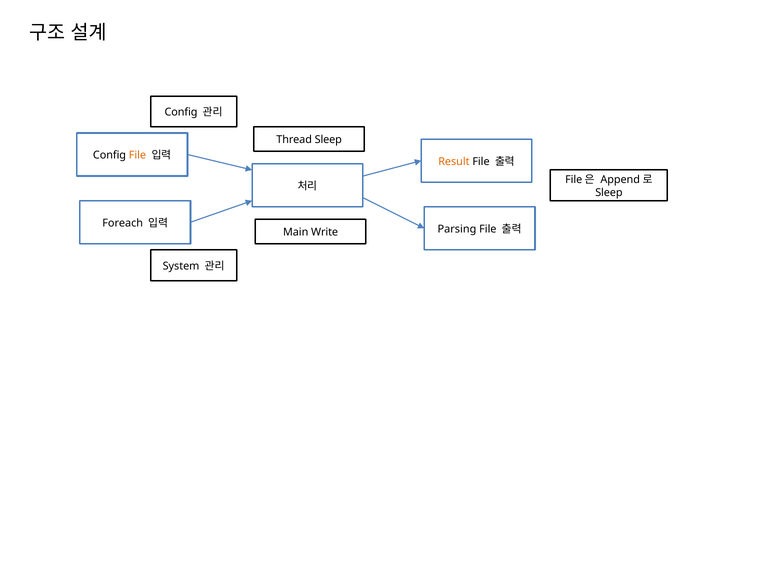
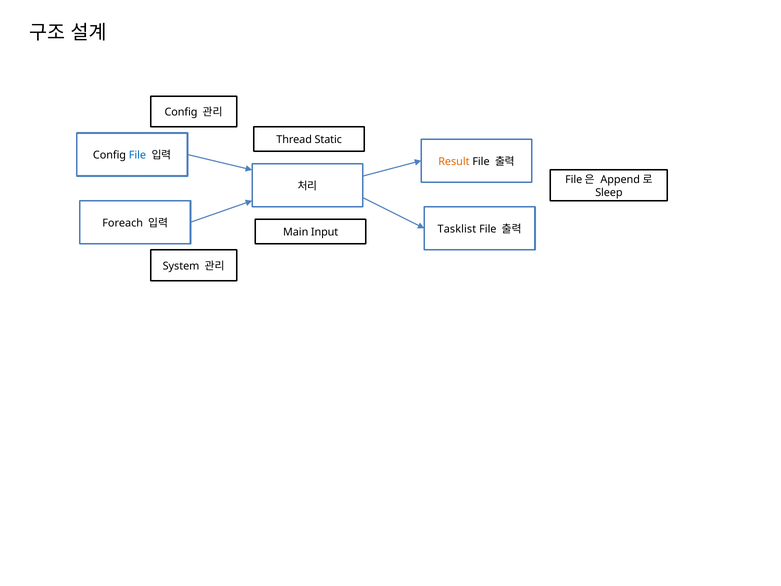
Thread Sleep: Sleep -> Static
File at (137, 155) colour: orange -> blue
Parsing: Parsing -> Tasklist
Write: Write -> Input
